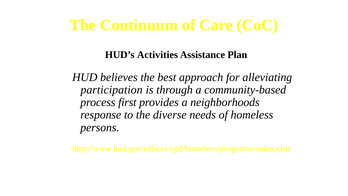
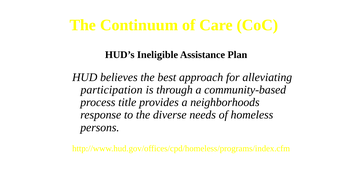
Activities: Activities -> Ineligible
first: first -> title
